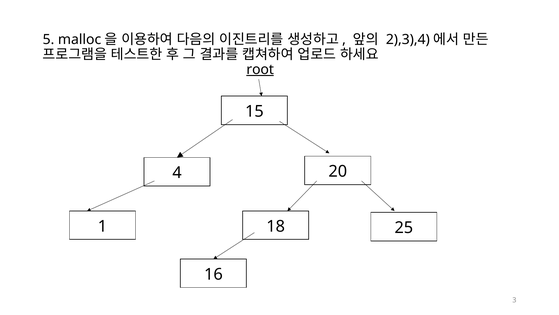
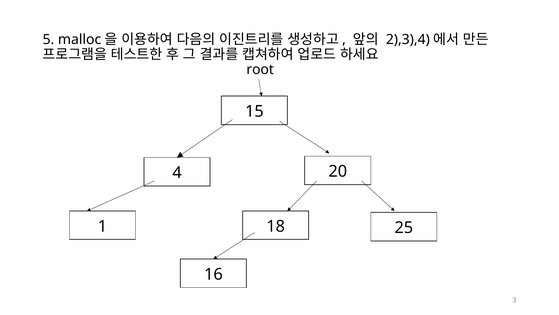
root underline: present -> none
